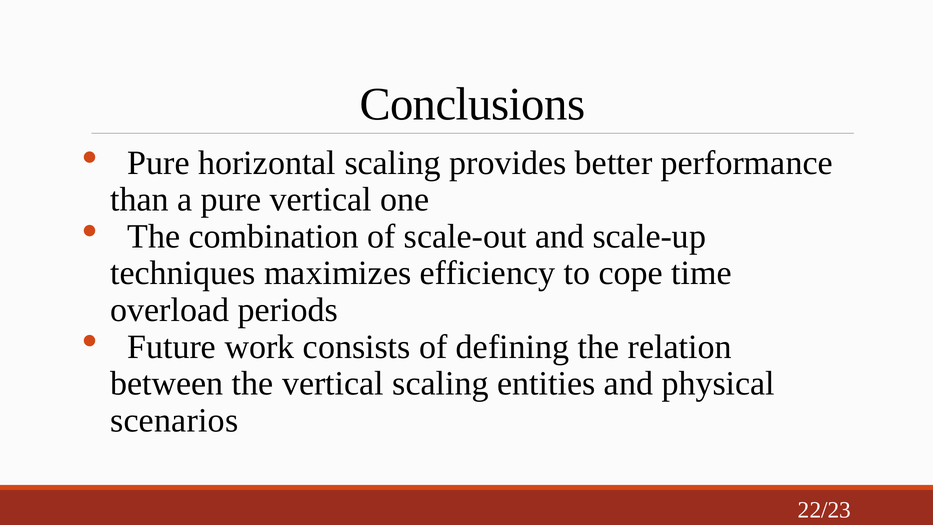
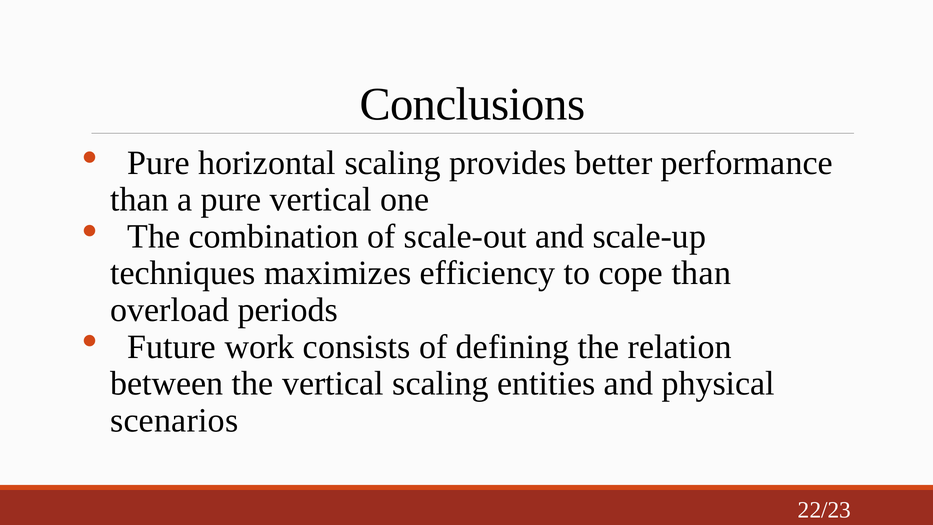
cope time: time -> than
